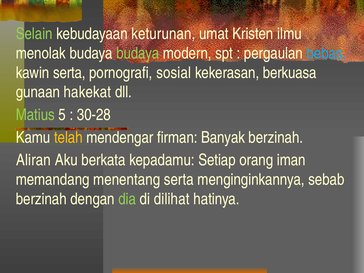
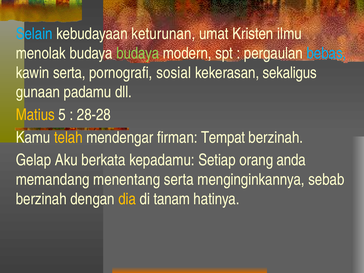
Selain colour: light green -> light blue
berkuasa: berkuasa -> sekaligus
hakekat: hakekat -> padamu
Matius colour: light green -> yellow
30-28: 30-28 -> 28-28
Banyak: Banyak -> Tempat
Aliran: Aliran -> Gelap
iman: iman -> anda
dia colour: light green -> yellow
dilihat: dilihat -> tanam
